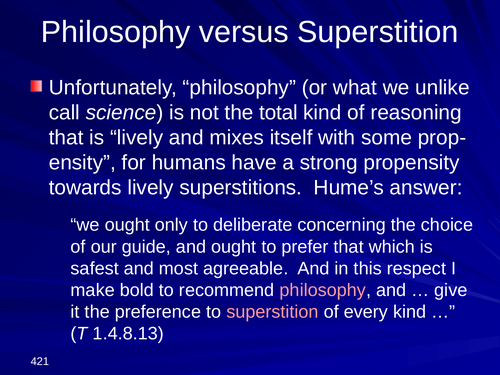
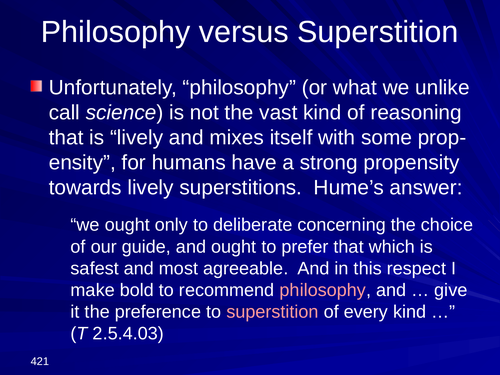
total: total -> vast
1.4.8.13: 1.4.8.13 -> 2.5.4.03
